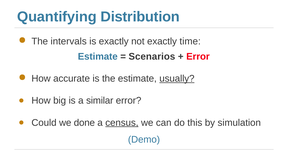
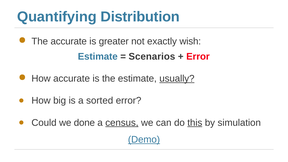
The intervals: intervals -> accurate
is exactly: exactly -> greater
time: time -> wish
similar: similar -> sorted
this underline: none -> present
Demo underline: none -> present
